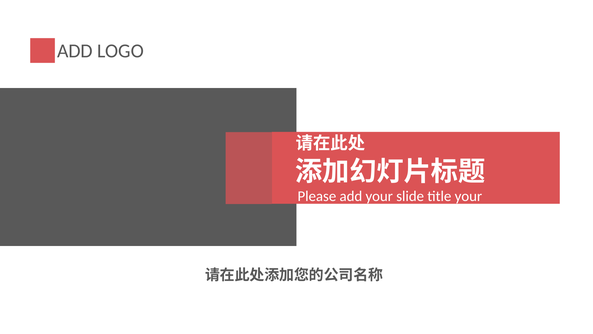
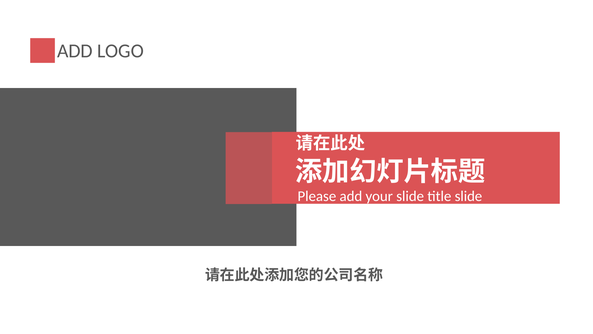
title your: your -> slide
